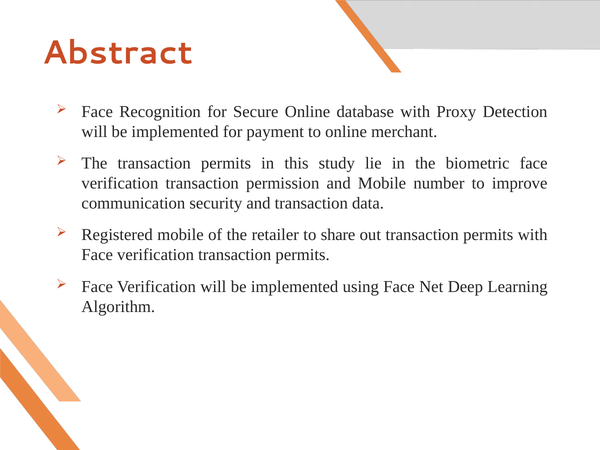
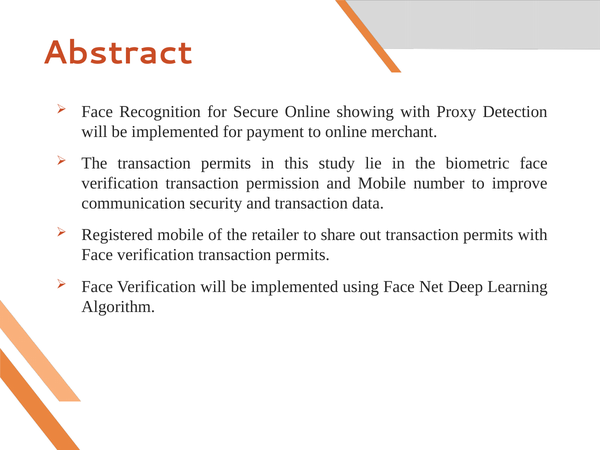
database: database -> showing
